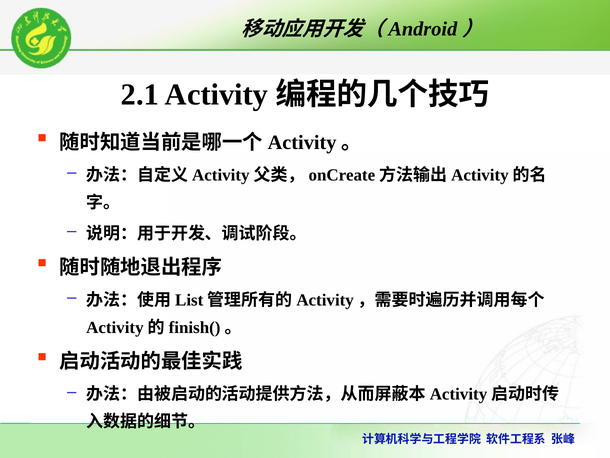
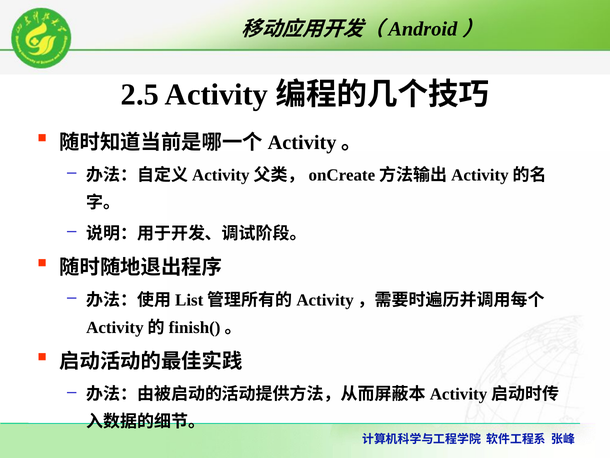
2.1: 2.1 -> 2.5
